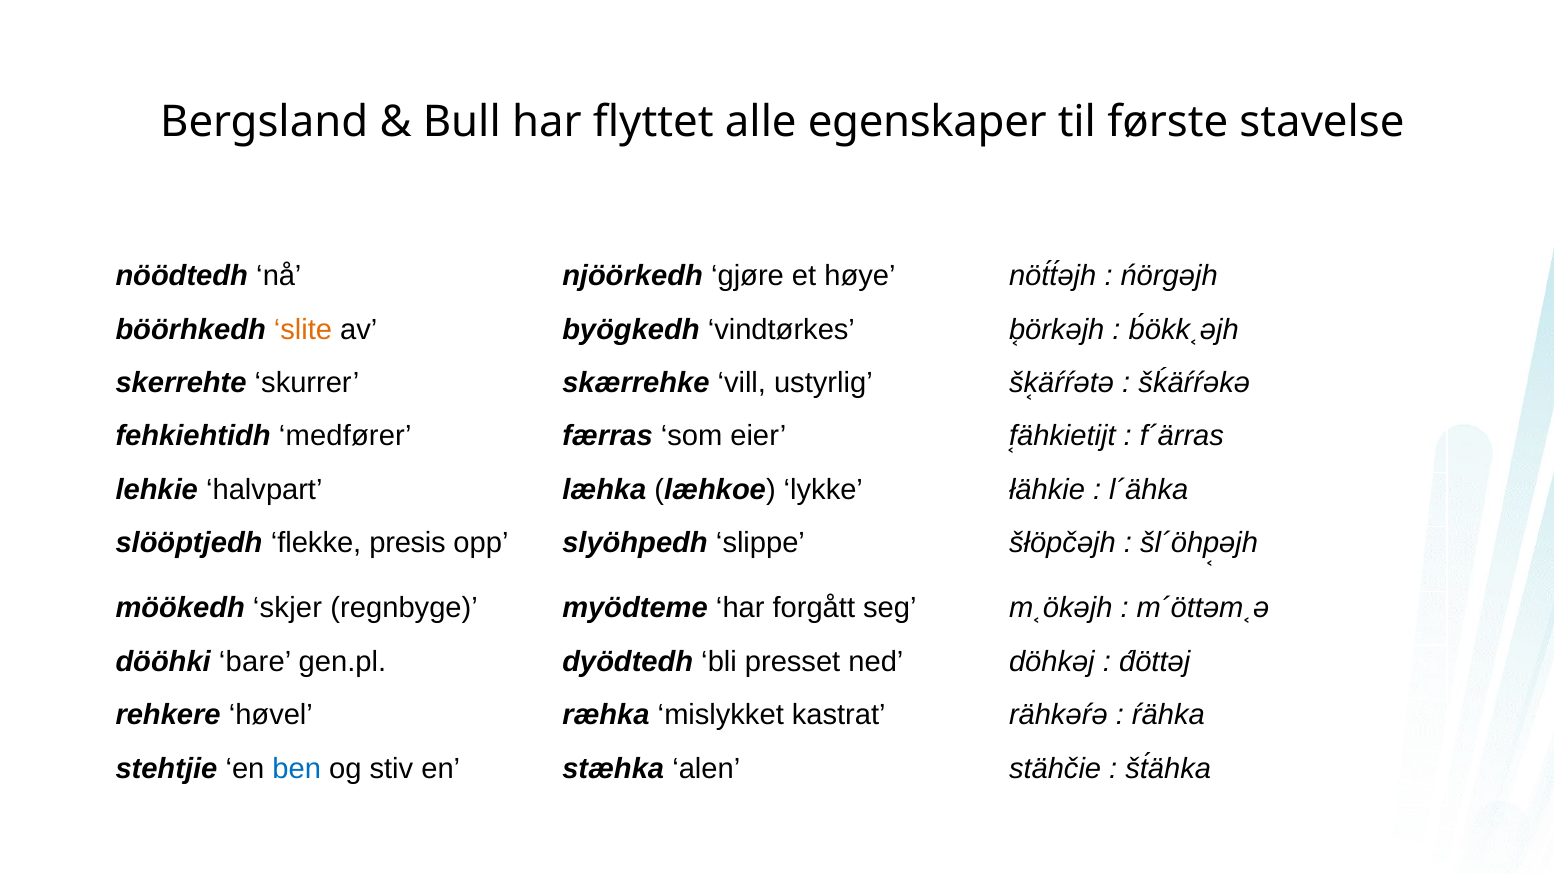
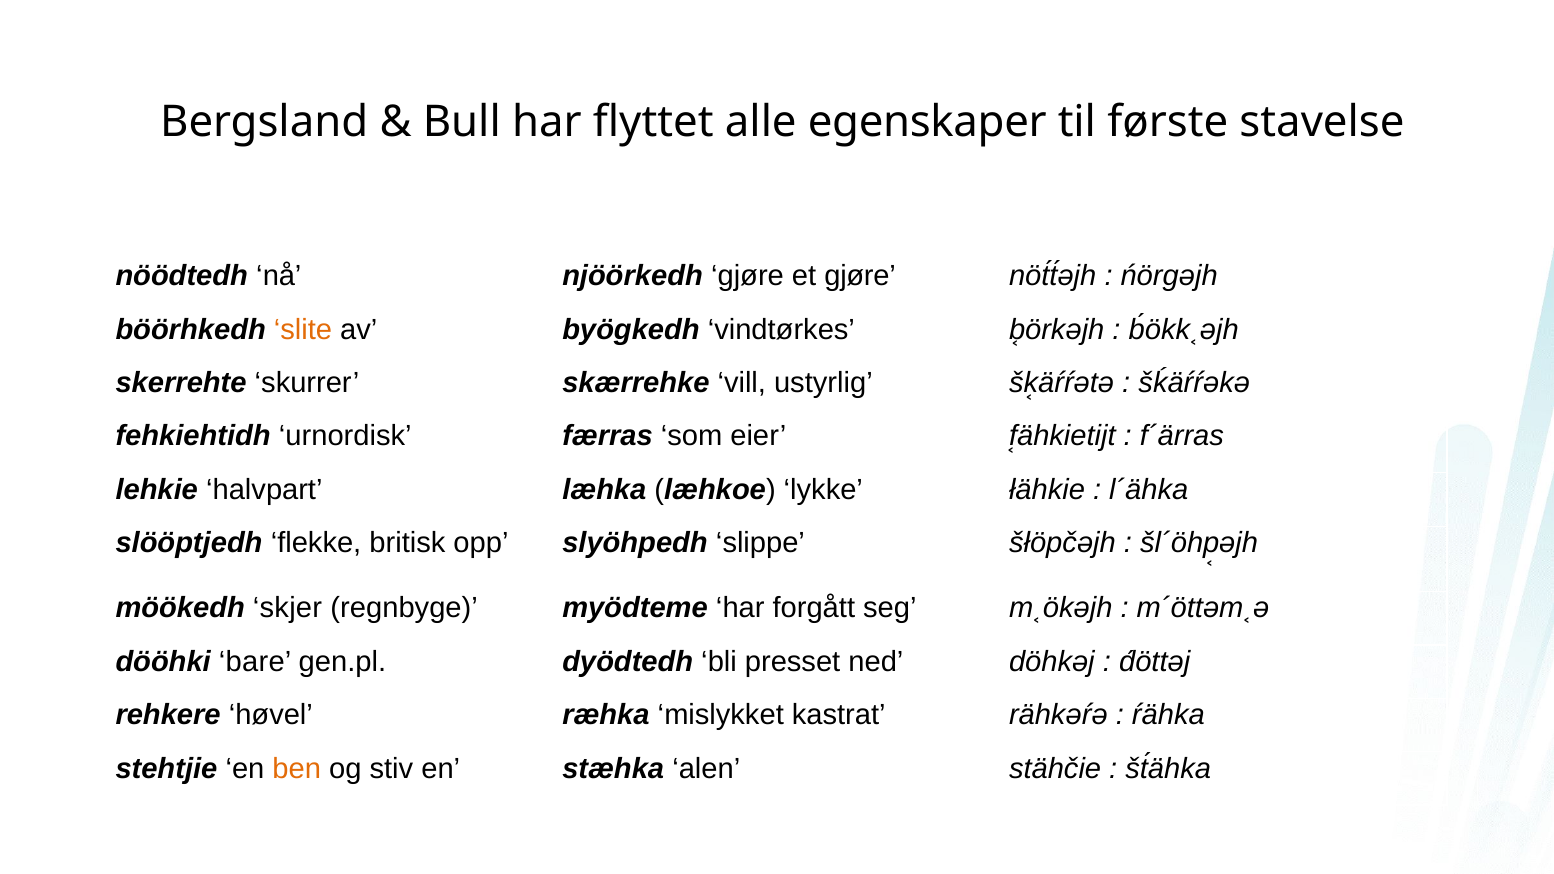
et høye: høye -> gjøre
medfører: medfører -> urnordisk
presis: presis -> britisk
ben colour: blue -> orange
